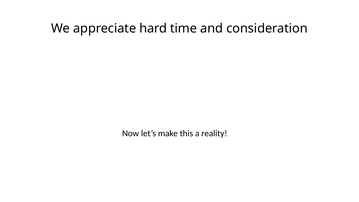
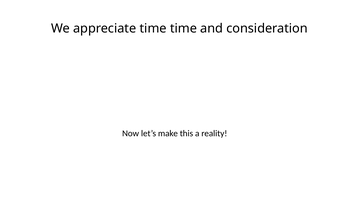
appreciate hard: hard -> time
